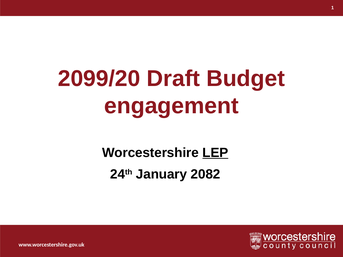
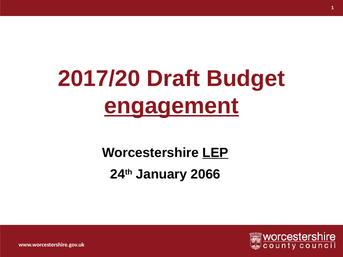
2099/20: 2099/20 -> 2017/20
engagement underline: none -> present
2082: 2082 -> 2066
